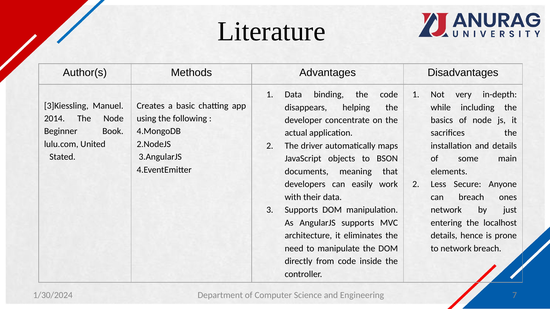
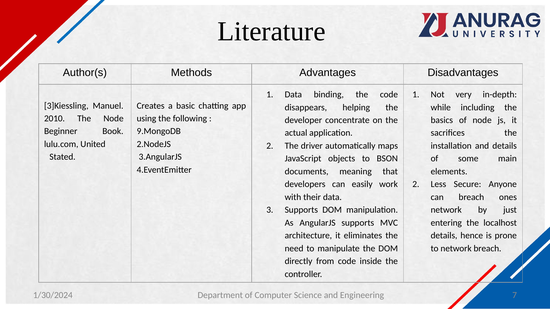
2014: 2014 -> 2010
4.MongoDB: 4.MongoDB -> 9.MongoDB
